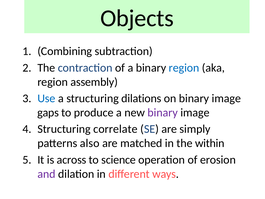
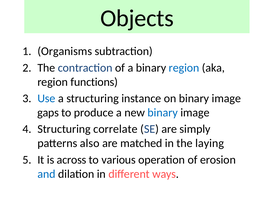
Combining: Combining -> Organisms
assembly: assembly -> functions
dilations: dilations -> instance
binary at (163, 112) colour: purple -> blue
within: within -> laying
science: science -> various
and colour: purple -> blue
